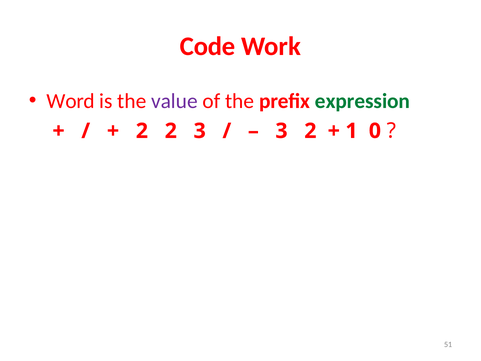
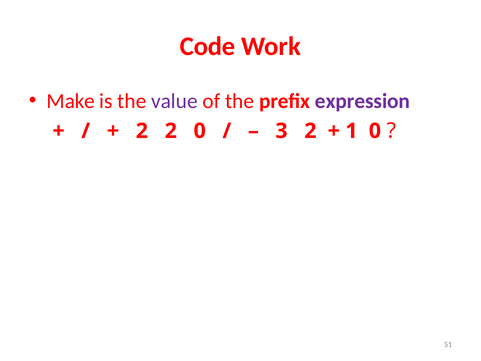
Word: Word -> Make
expression colour: green -> purple
2 3: 3 -> 0
